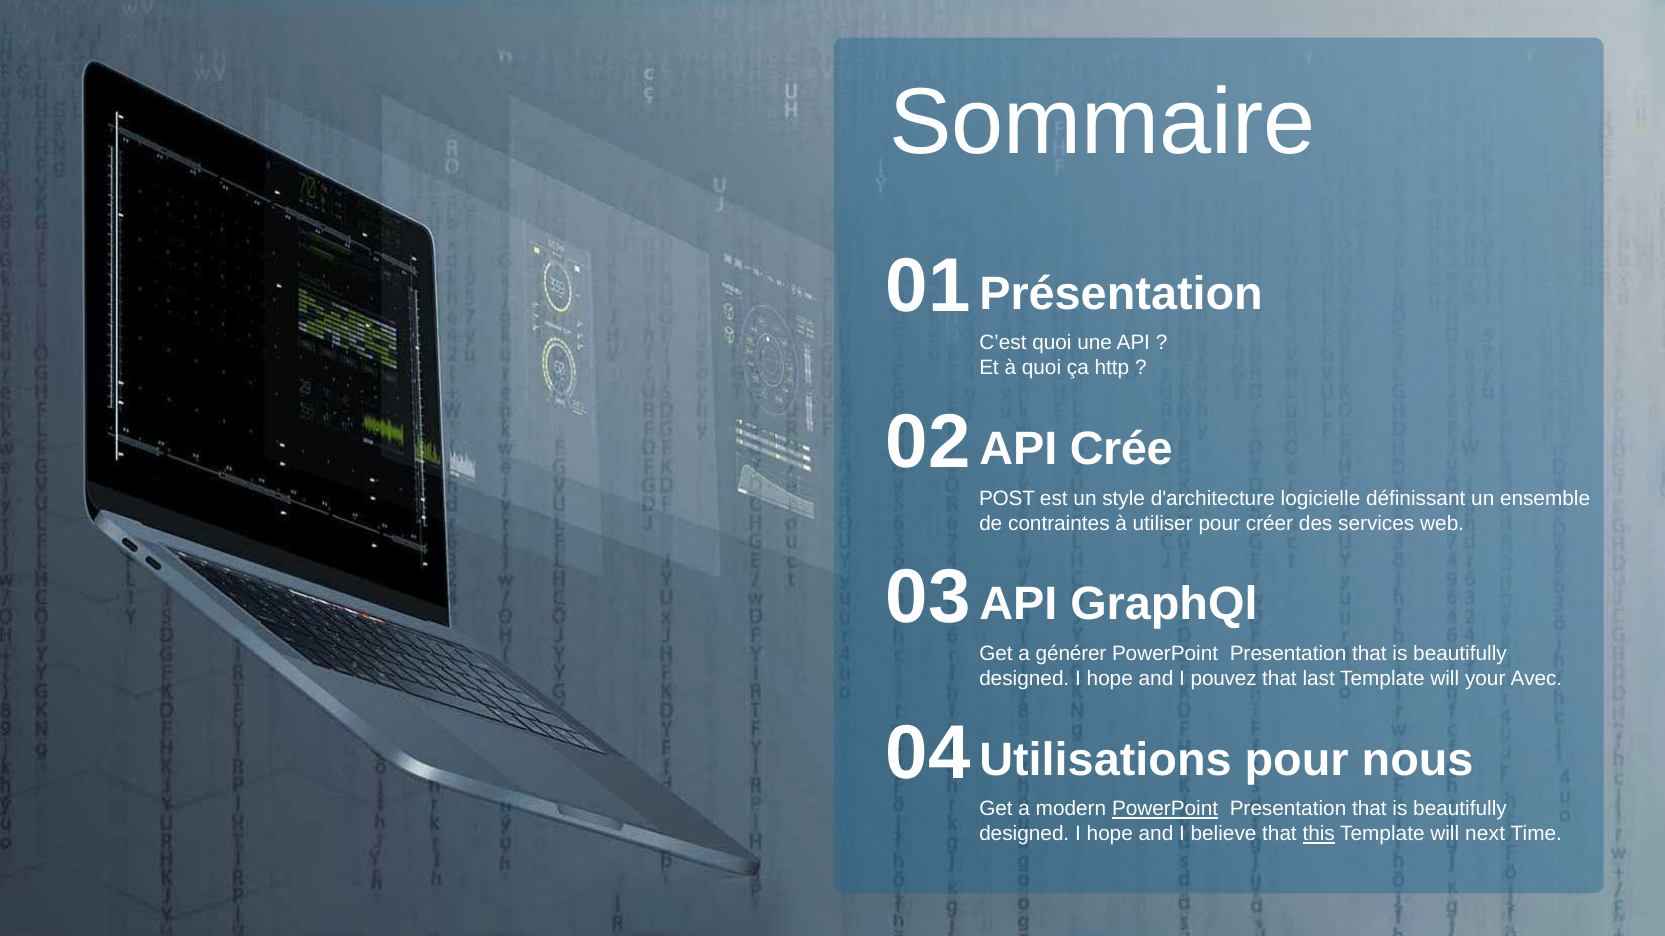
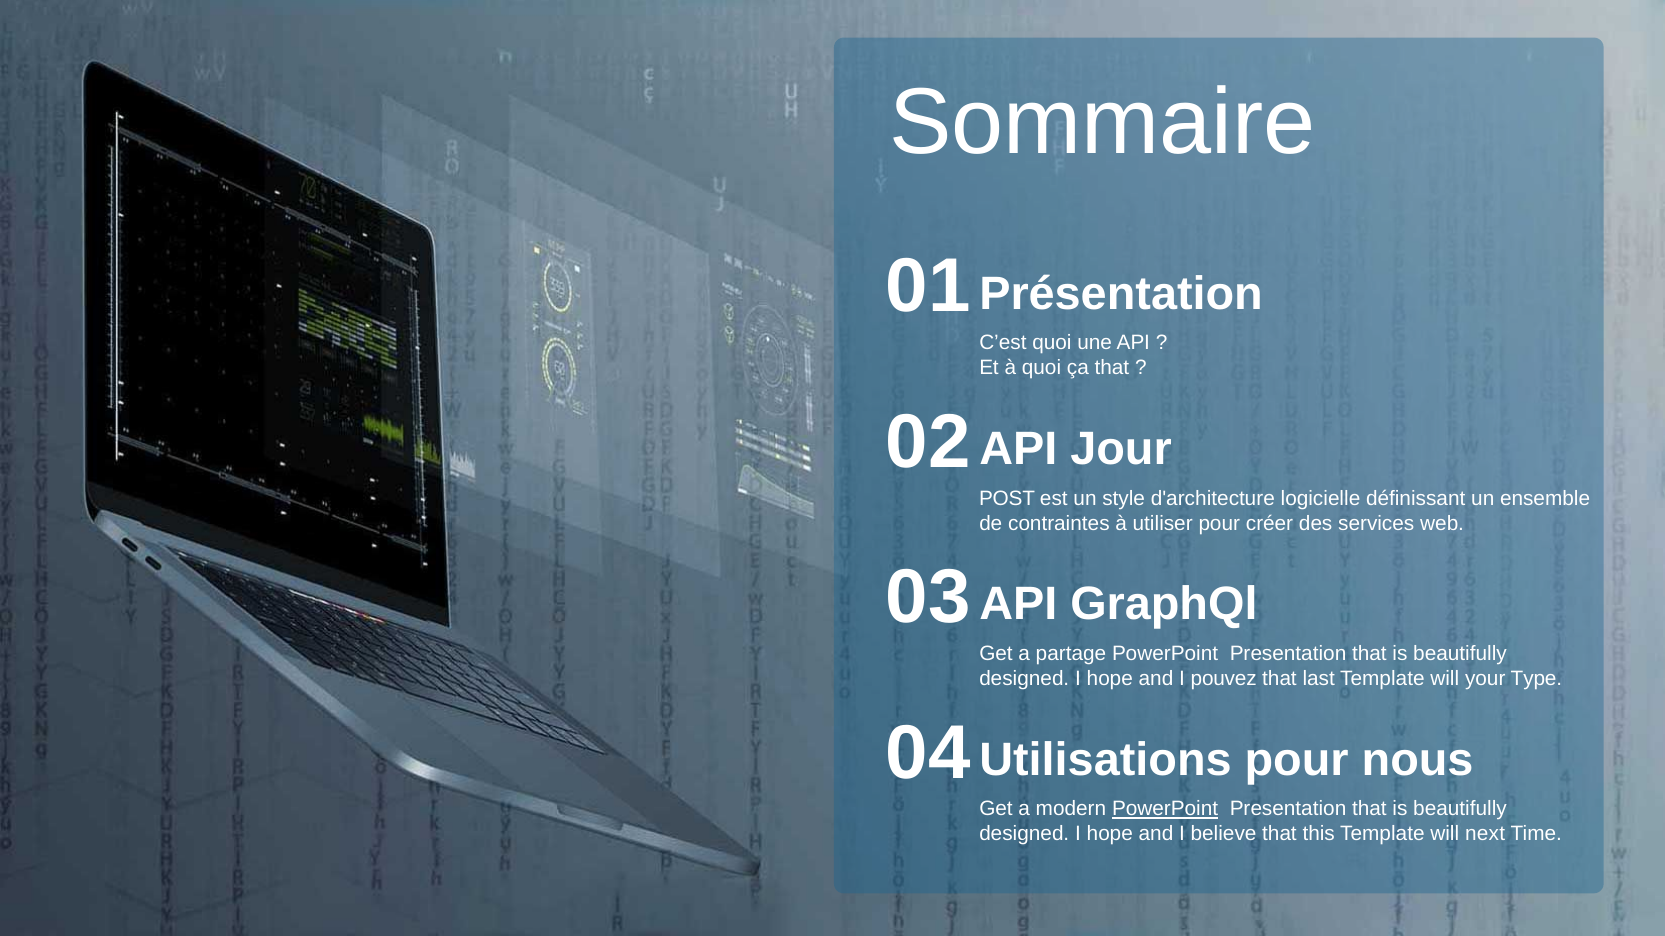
ça http: http -> that
Crée: Crée -> Jour
générer: générer -> partage
Avec: Avec -> Type
this underline: present -> none
